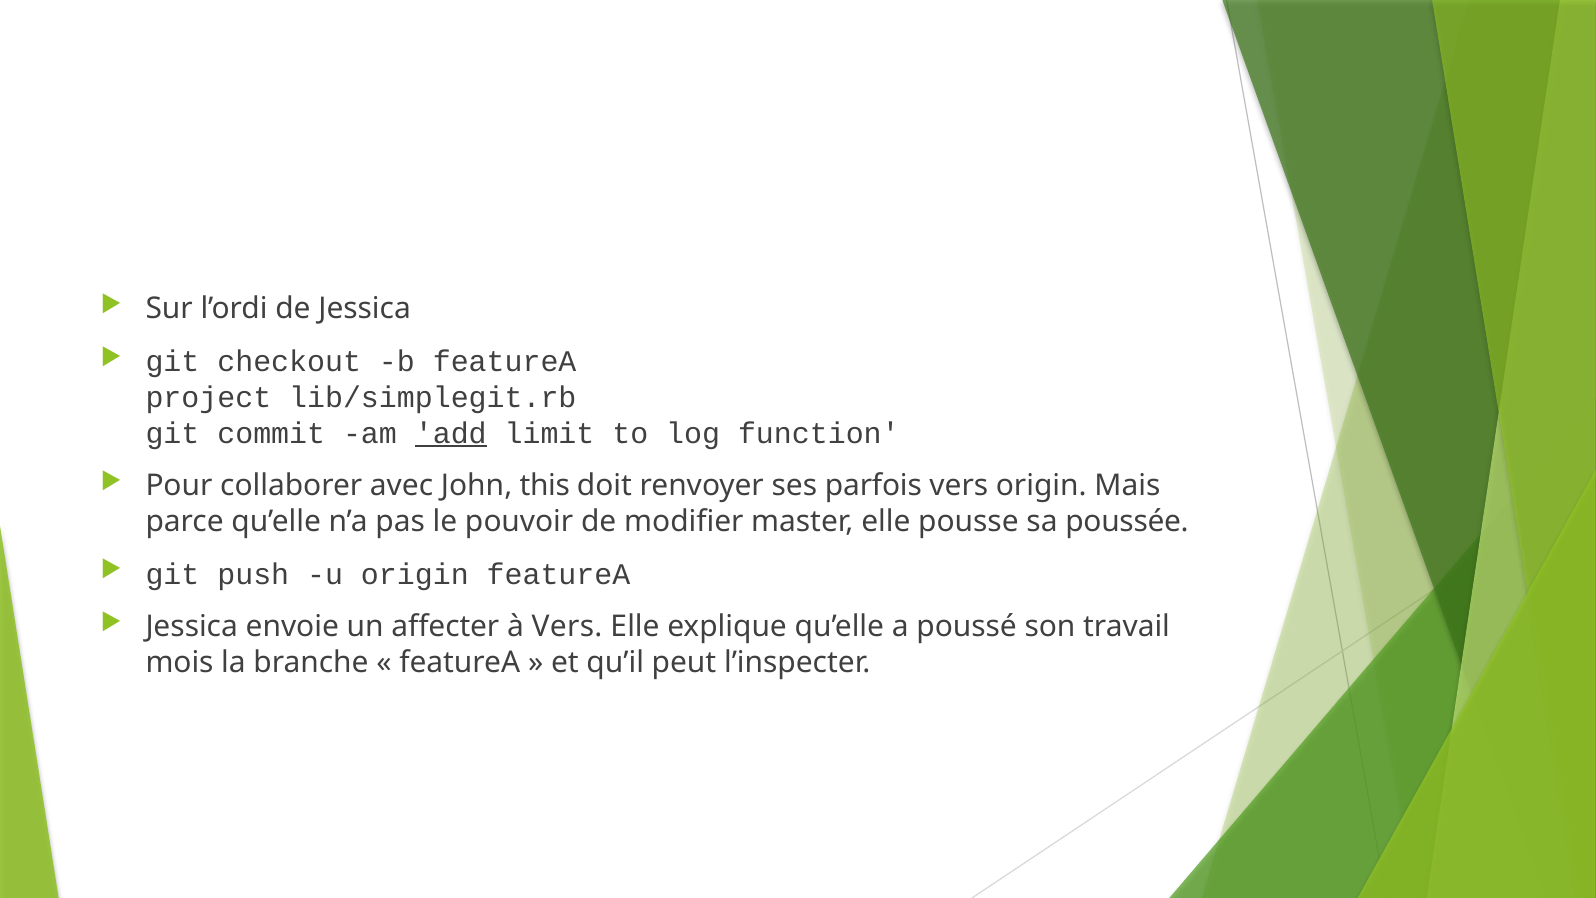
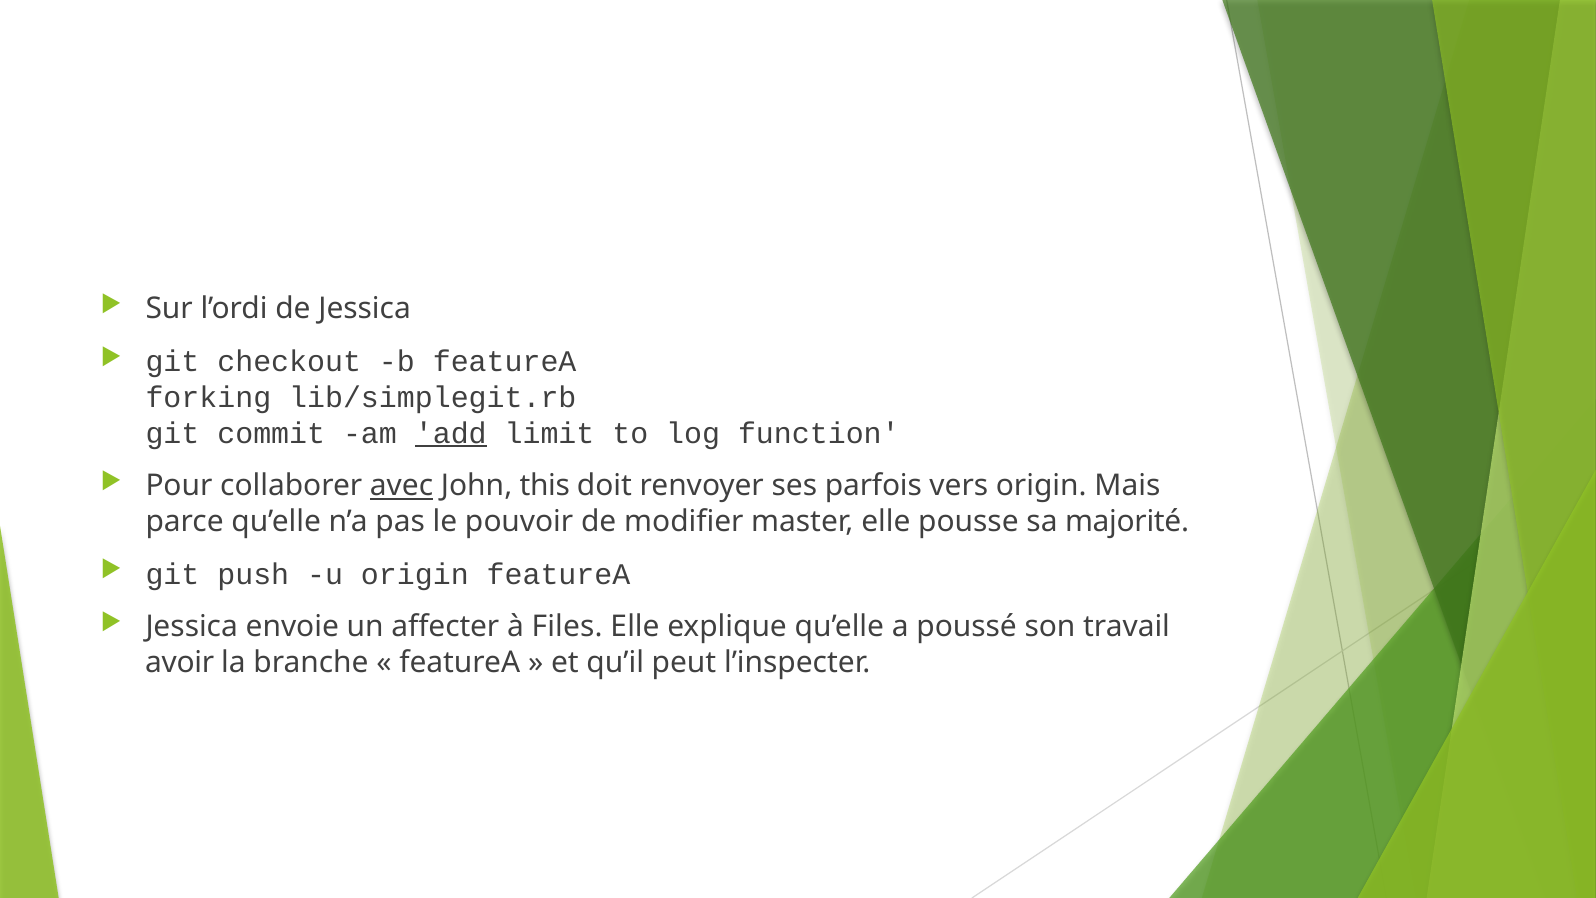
project: project -> forking
avec underline: none -> present
poussée: poussée -> majorité
à Vers: Vers -> Files
mois: mois -> avoir
